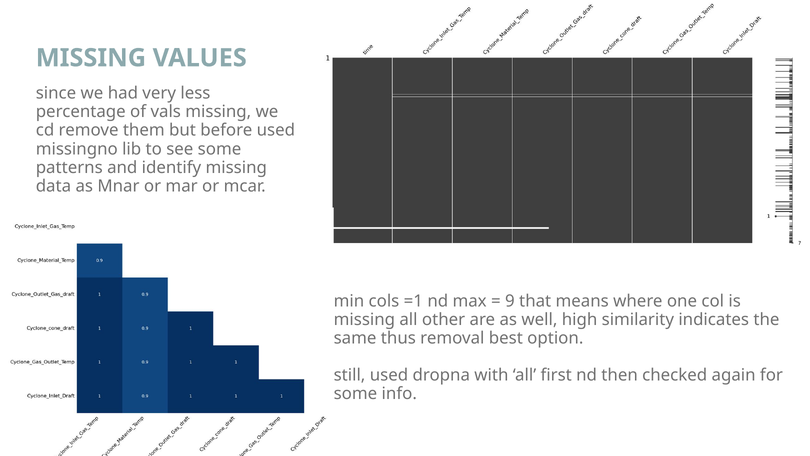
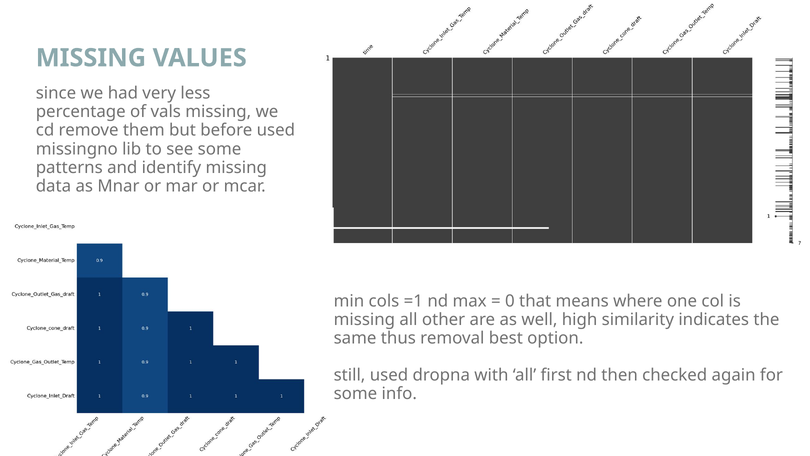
9: 9 -> 0
